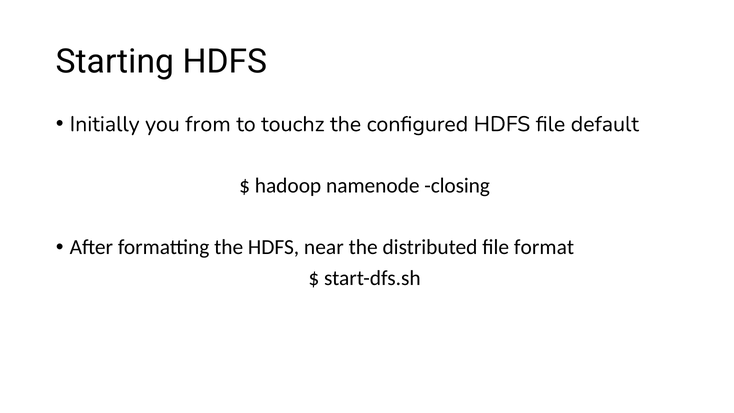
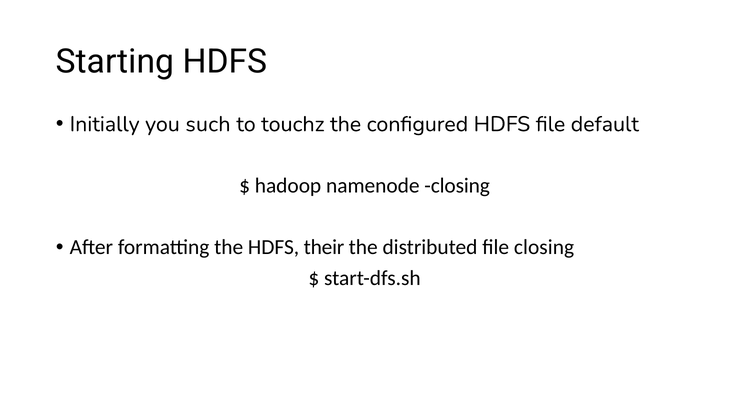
from: from -> such
near: near -> their
file format: format -> closing
